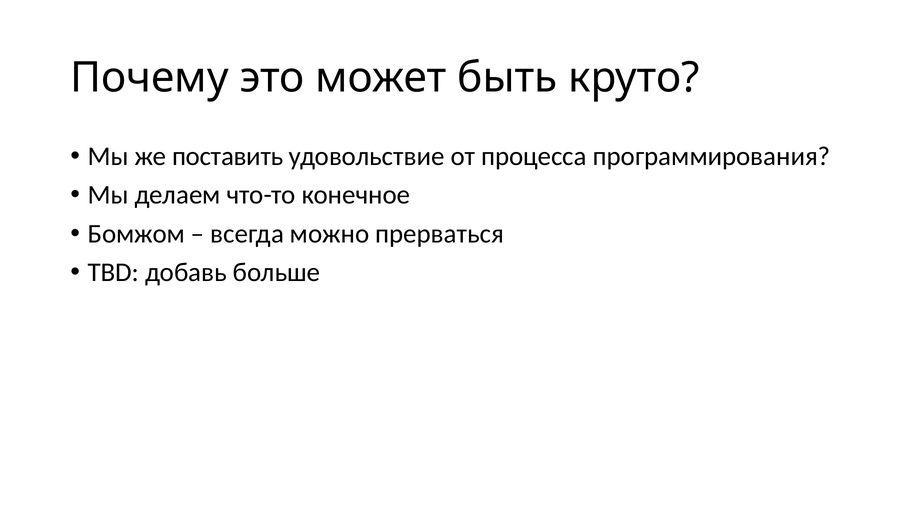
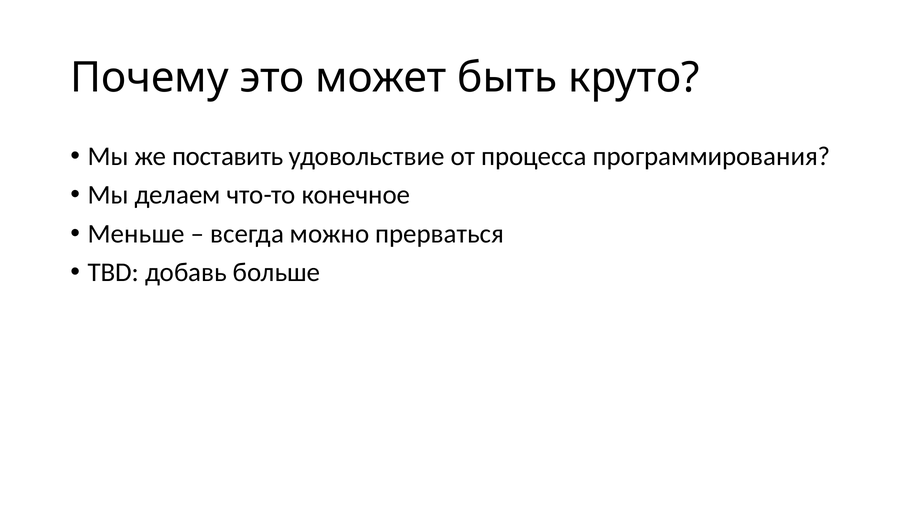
Бомжом: Бомжом -> Меньше
